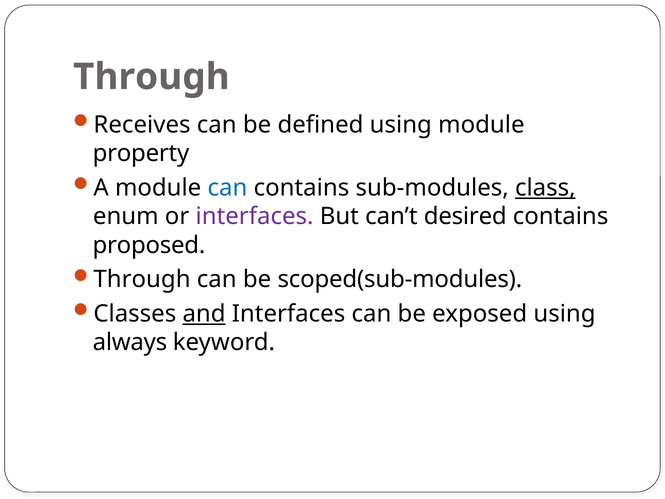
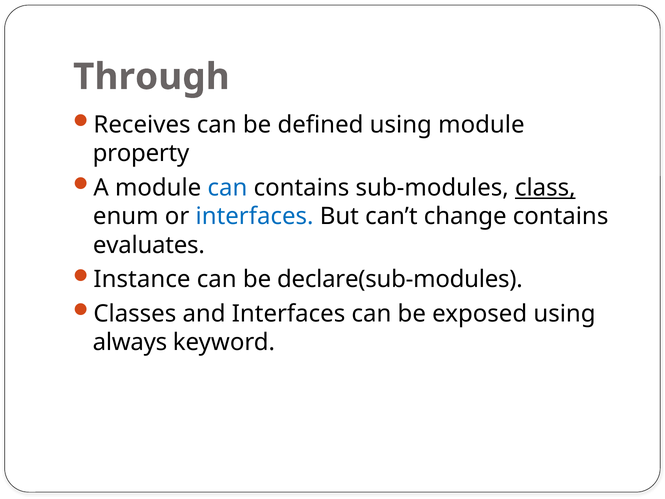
interfaces at (255, 216) colour: purple -> blue
desired: desired -> change
proposed: proposed -> evaluates
Through at (142, 279): Through -> Instance
scoped(sub-modules: scoped(sub-modules -> declare(sub-modules
and underline: present -> none
